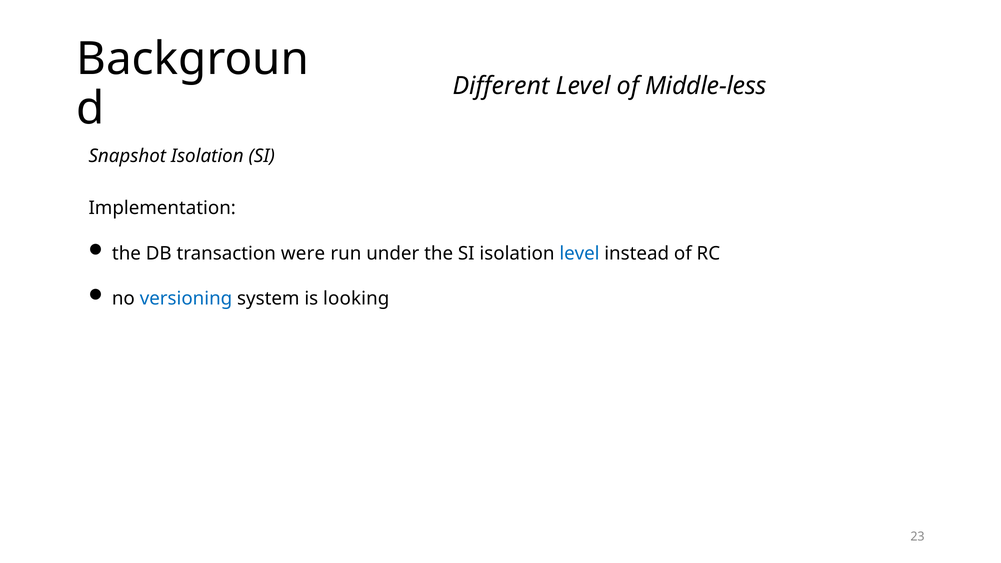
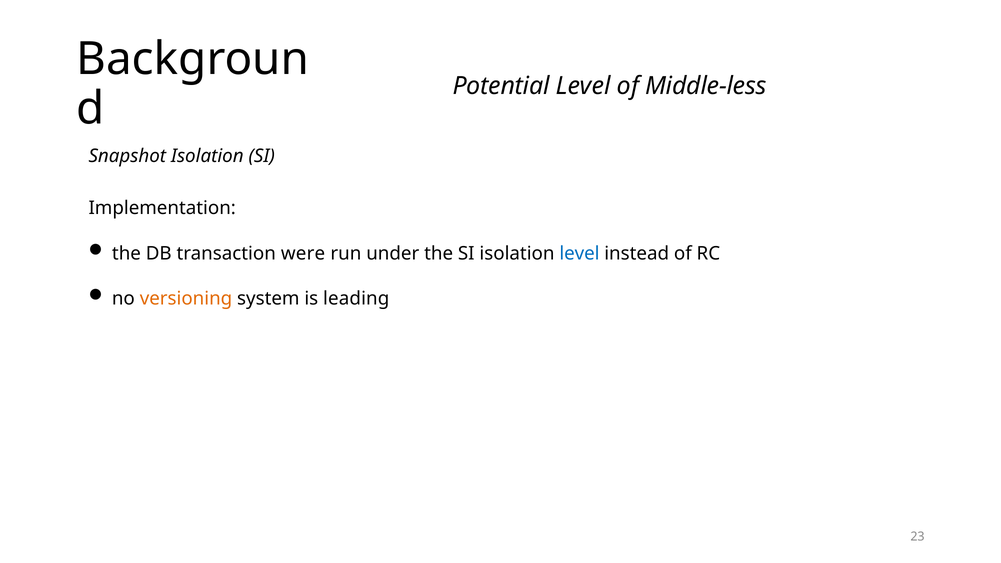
Different: Different -> Potential
versioning colour: blue -> orange
looking: looking -> leading
